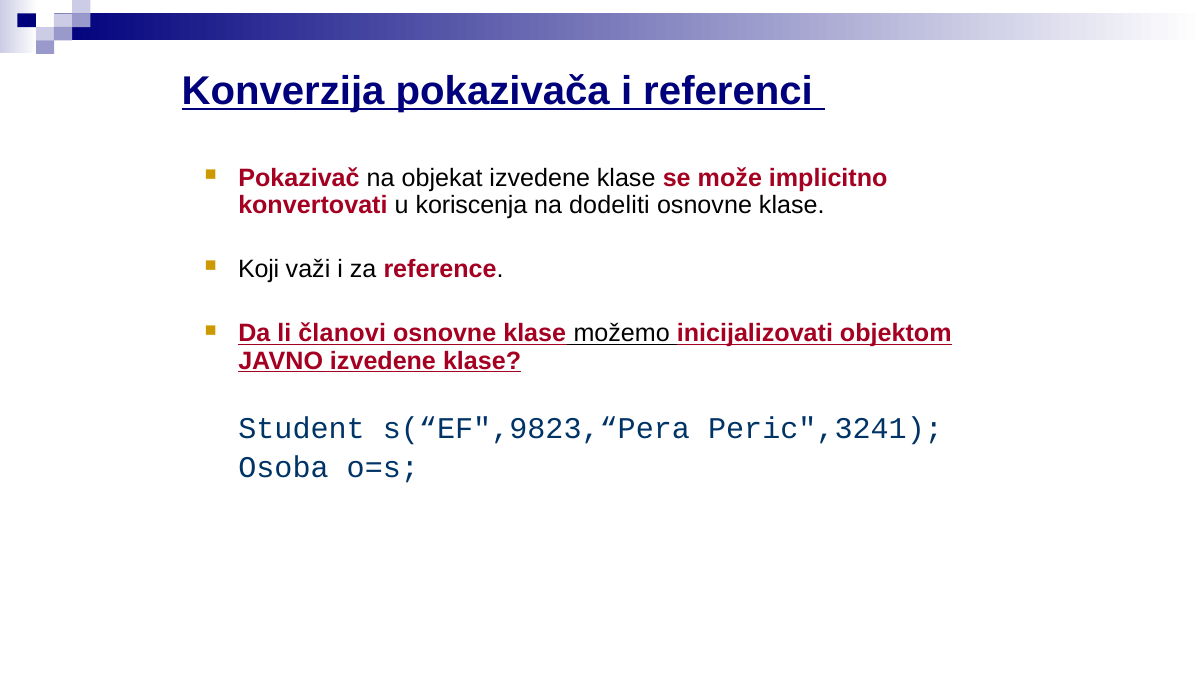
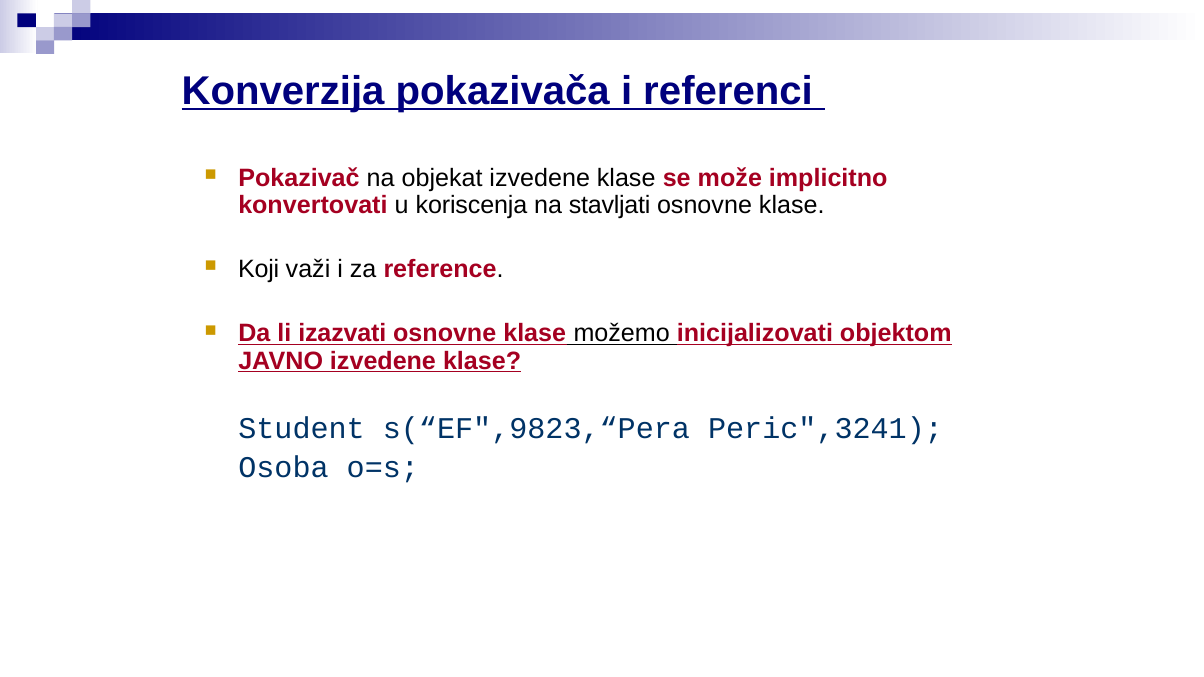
dodeliti: dodeliti -> stavljati
članovi: članovi -> izazvati
